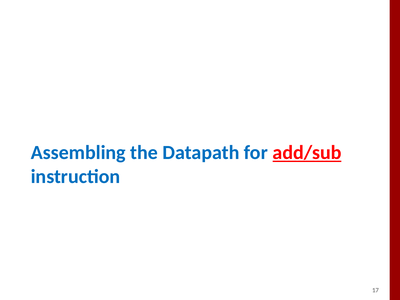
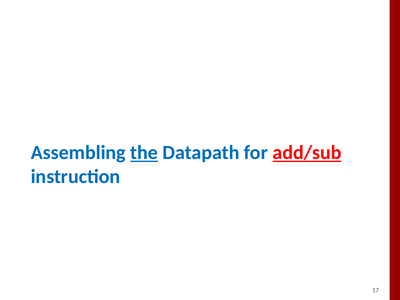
the underline: none -> present
